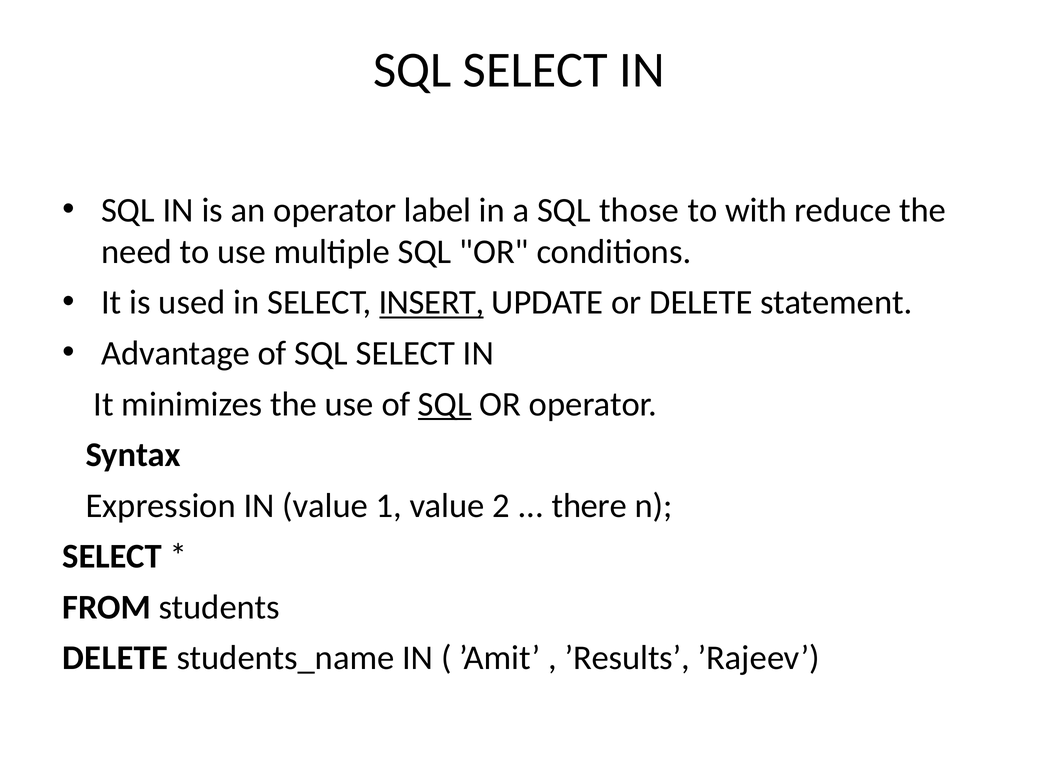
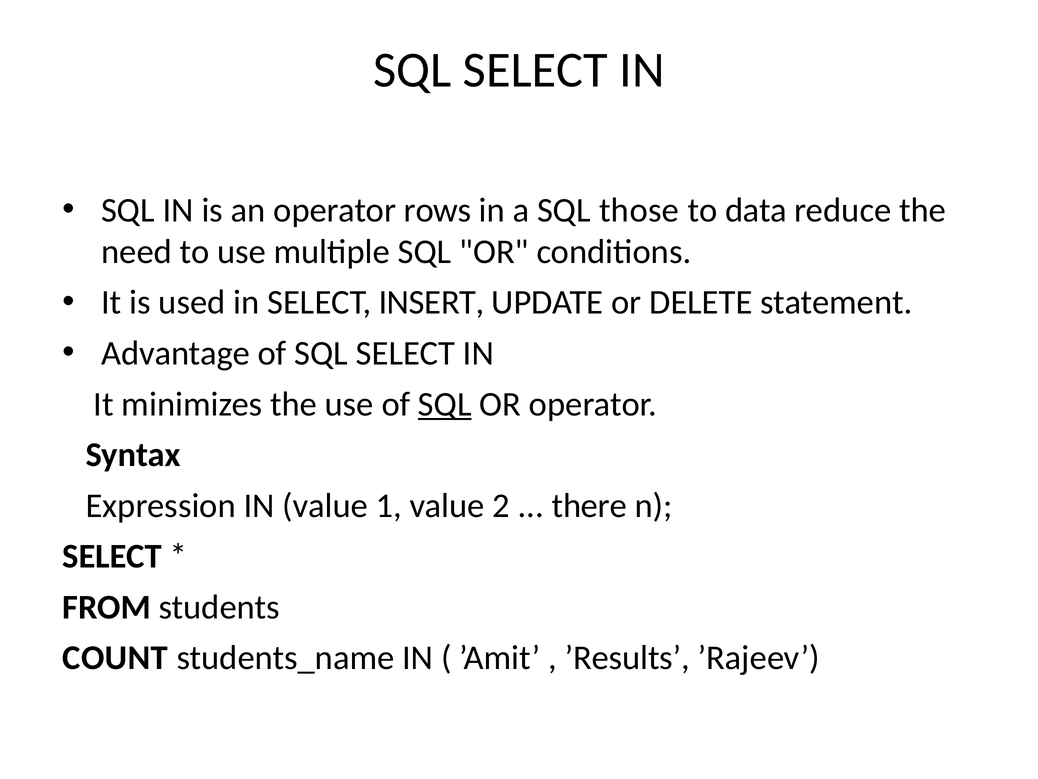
label: label -> rows
with: with -> data
INSERT underline: present -> none
DELETE at (115, 658): DELETE -> COUNT
